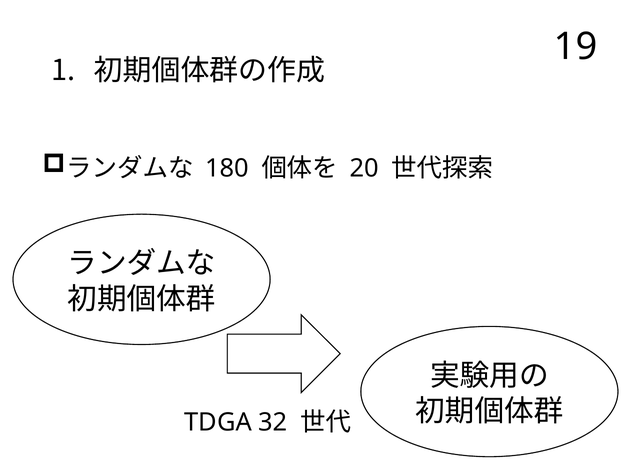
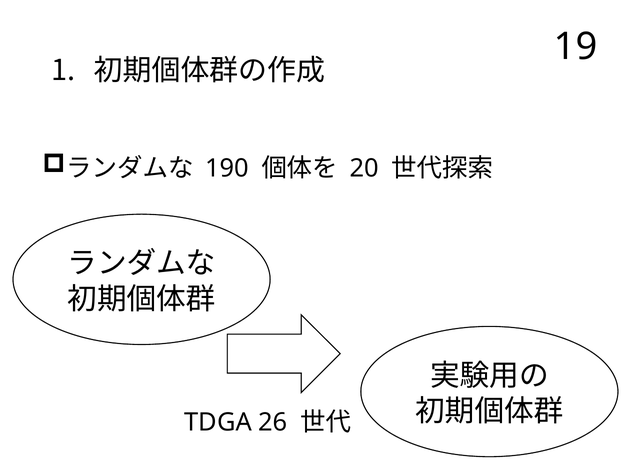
180: 180 -> 190
32: 32 -> 26
